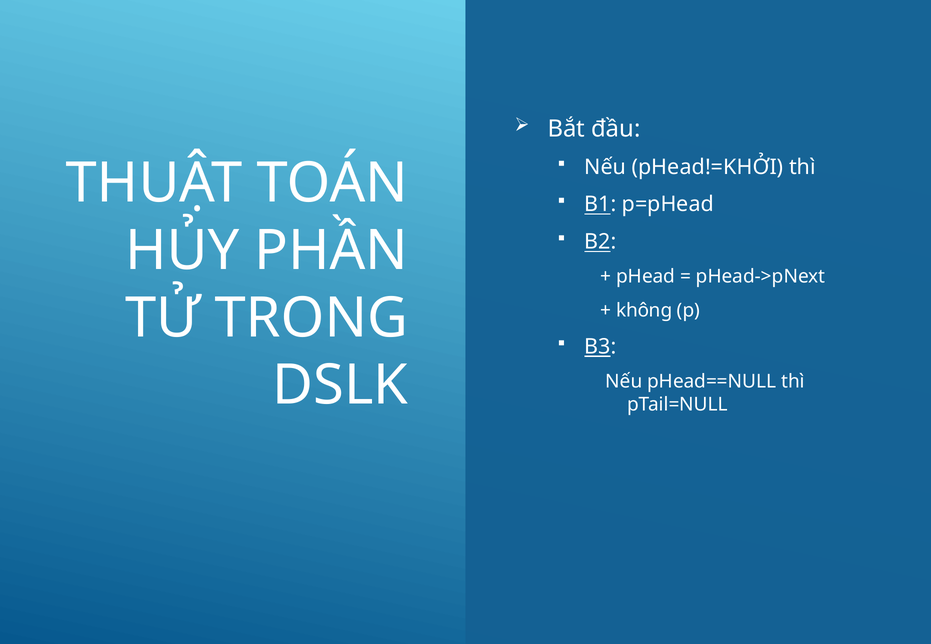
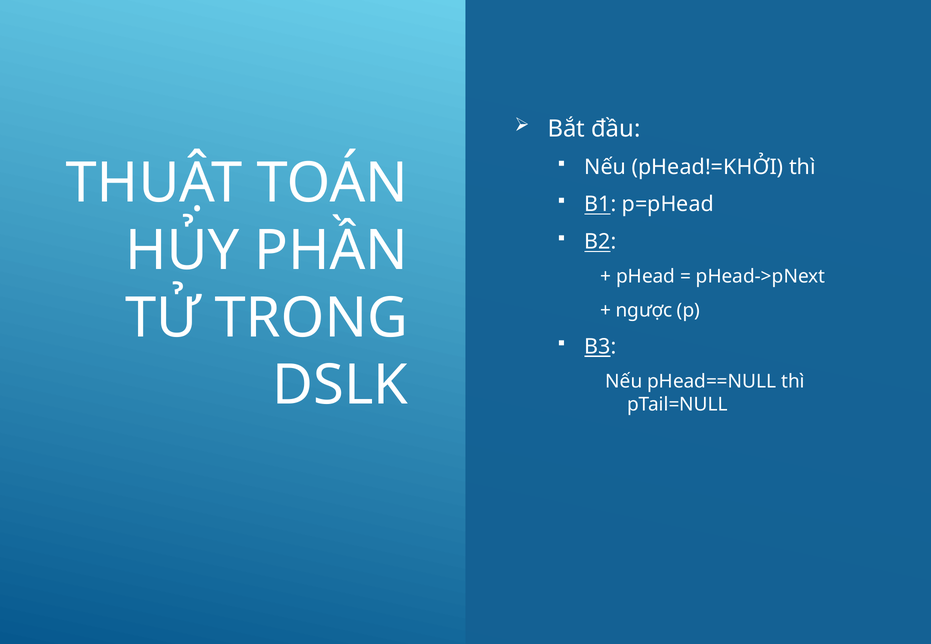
không: không -> ngược
